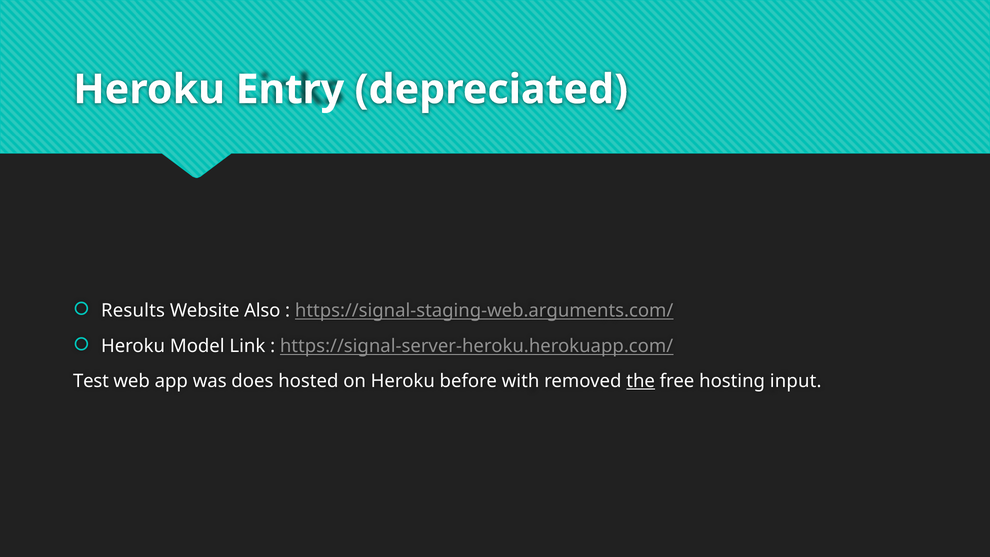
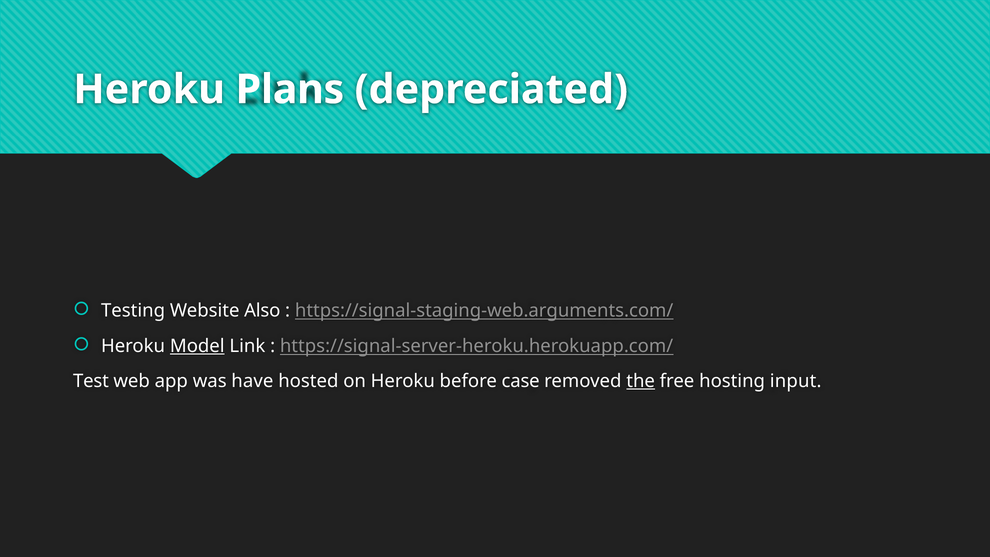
Entry: Entry -> Plans
Results: Results -> Testing
Model underline: none -> present
does: does -> have
with: with -> case
